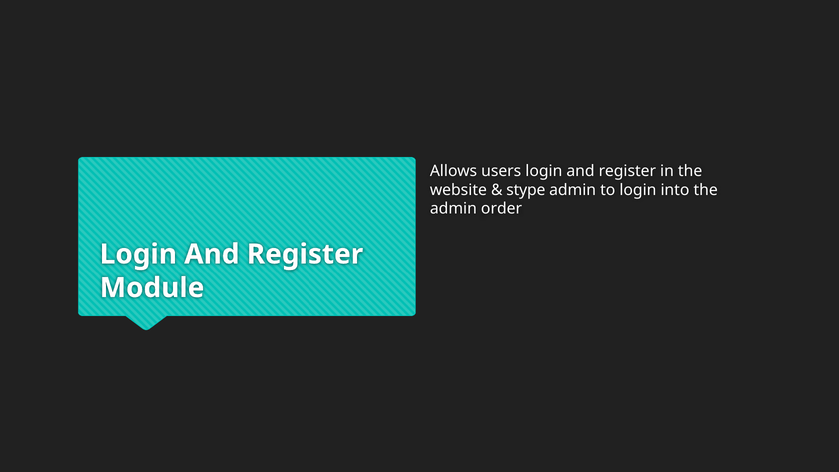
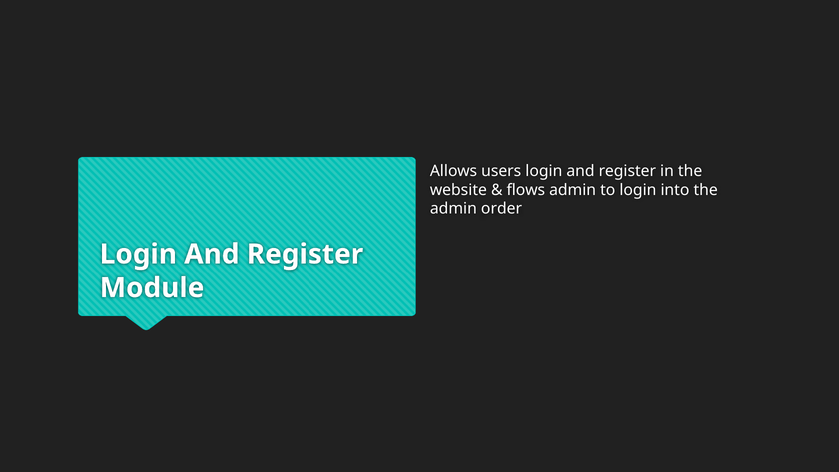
stype: stype -> flows
